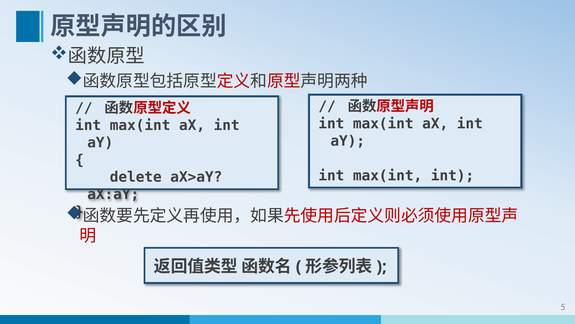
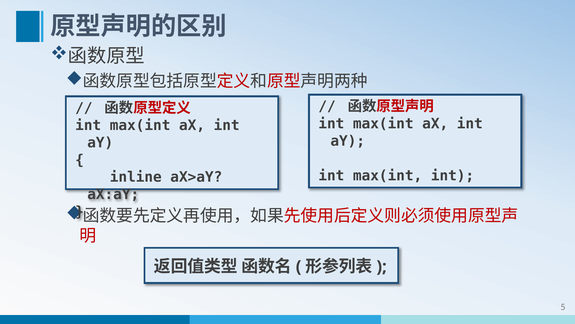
delete: delete -> inline
